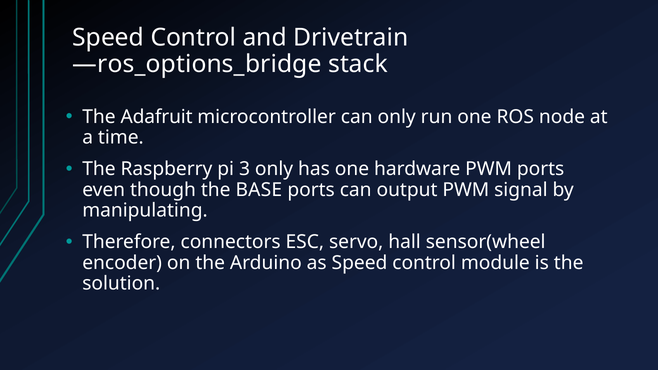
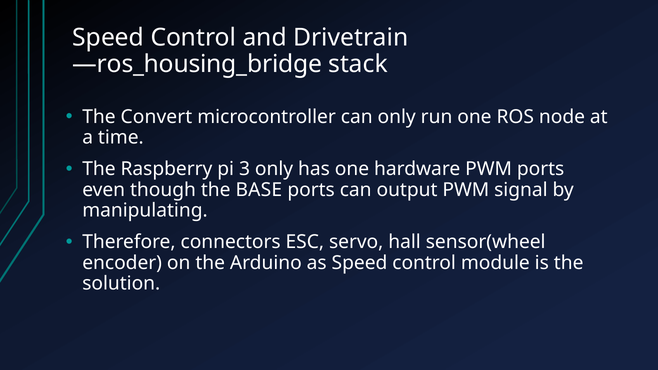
—ros_options_bridge: —ros_options_bridge -> —ros_housing_bridge
Adafruit: Adafruit -> Convert
